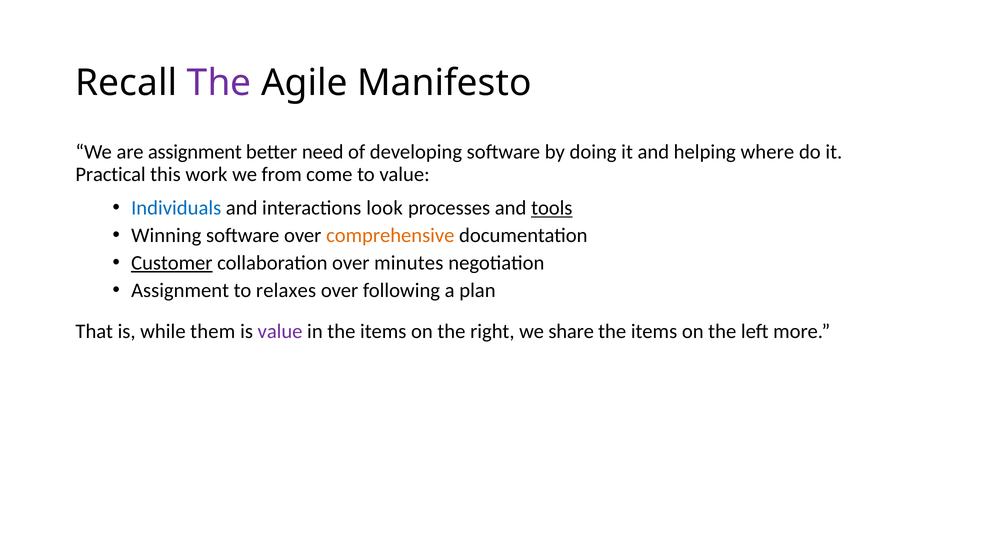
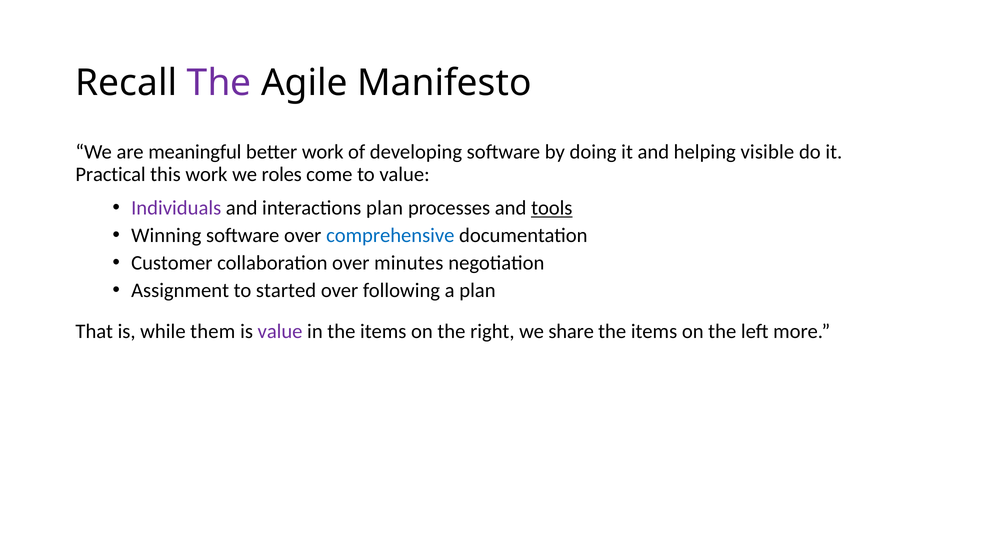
are assignment: assignment -> meaningful
better need: need -> work
where: where -> visible
from: from -> roles
Individuals colour: blue -> purple
interactions look: look -> plan
comprehensive colour: orange -> blue
Customer underline: present -> none
relaxes: relaxes -> started
